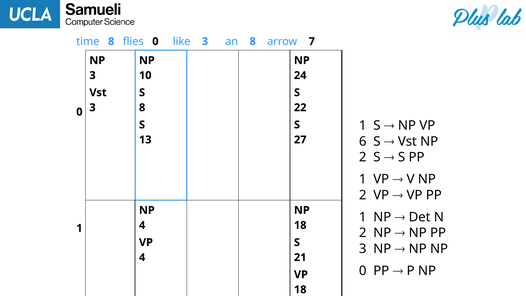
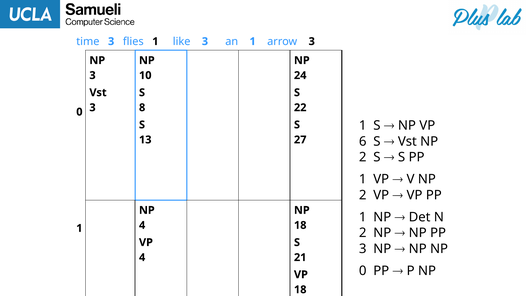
time 8: 8 -> 3
flies 0: 0 -> 1
an 8: 8 -> 1
arrow 7: 7 -> 3
